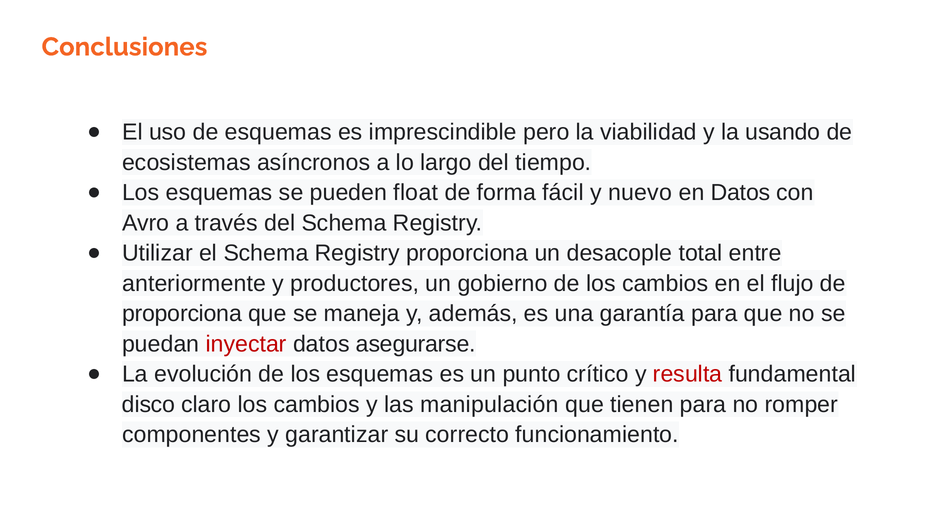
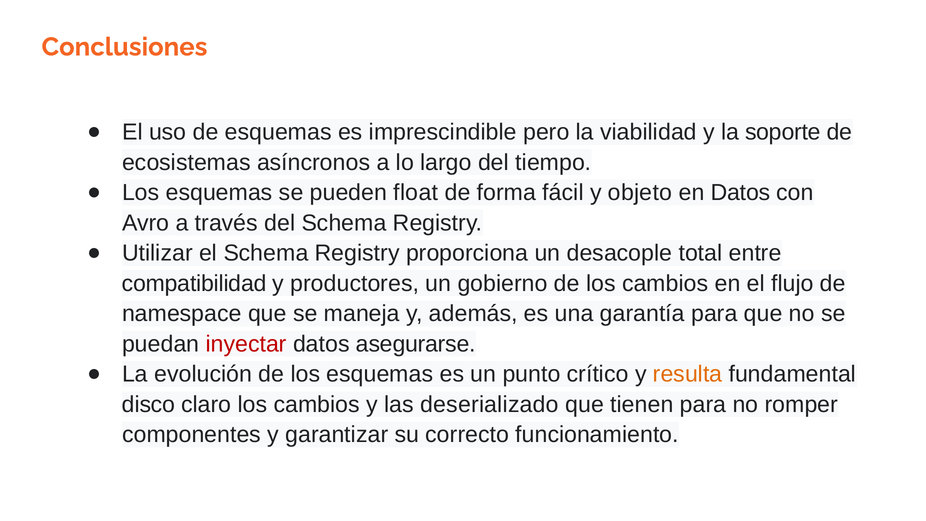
usando: usando -> soporte
nuevo: nuevo -> objeto
anteriormente: anteriormente -> compatibilidad
proporciona at (182, 314): proporciona -> namespace
resulta colour: red -> orange
manipulación: manipulación -> deserializado
